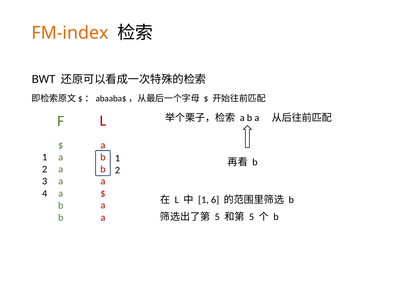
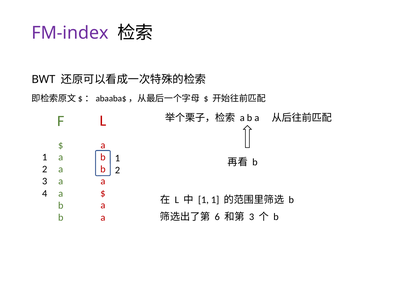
FM-index colour: orange -> purple
1 6: 6 -> 1
5 at (217, 217): 5 -> 6
5 at (252, 217): 5 -> 3
